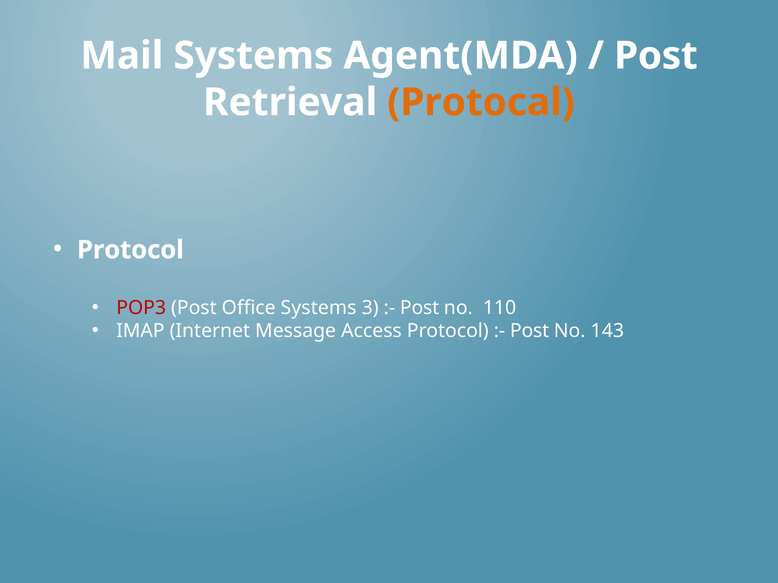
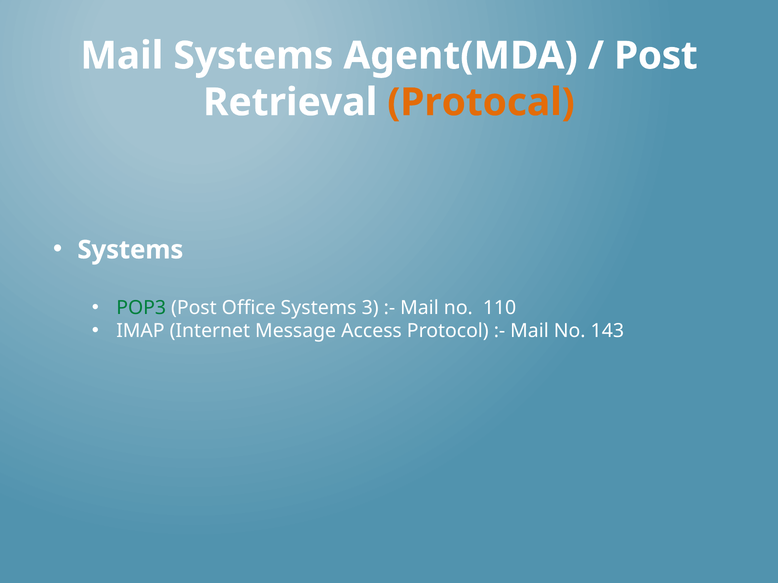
Protocol at (130, 250): Protocol -> Systems
POP3 colour: red -> green
Post at (420, 308): Post -> Mail
Post at (530, 331): Post -> Mail
